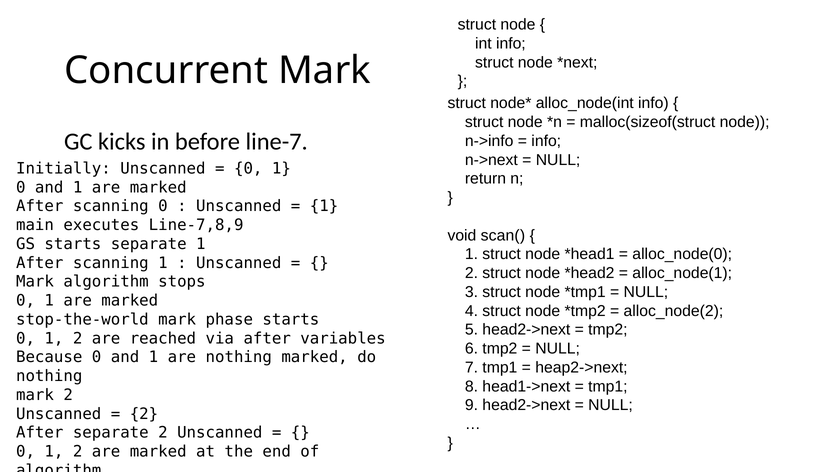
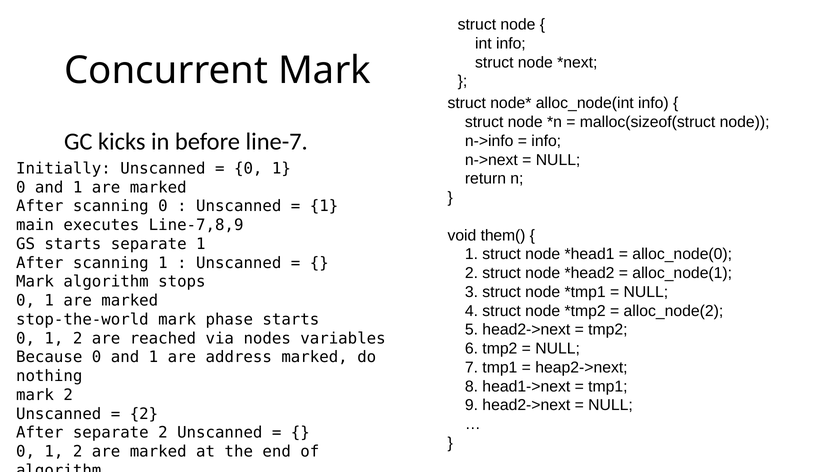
scan(: scan( -> them(
via after: after -> nodes
are nothing: nothing -> address
